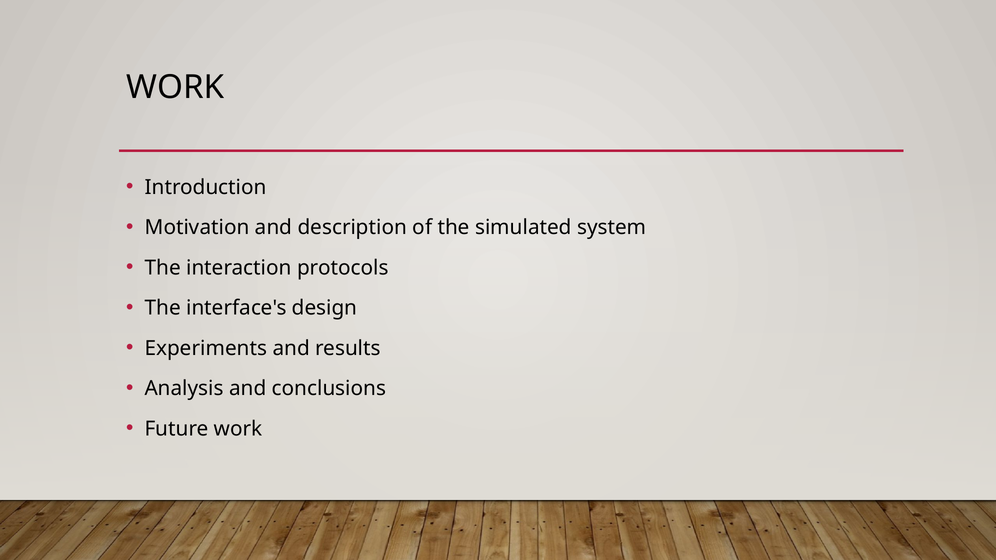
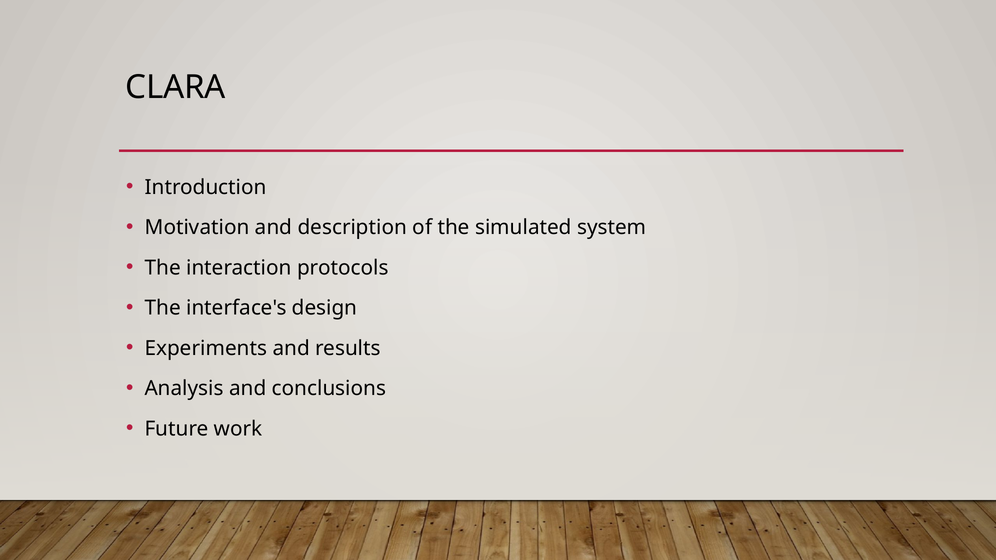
WORK at (175, 87): WORK -> CLARA
